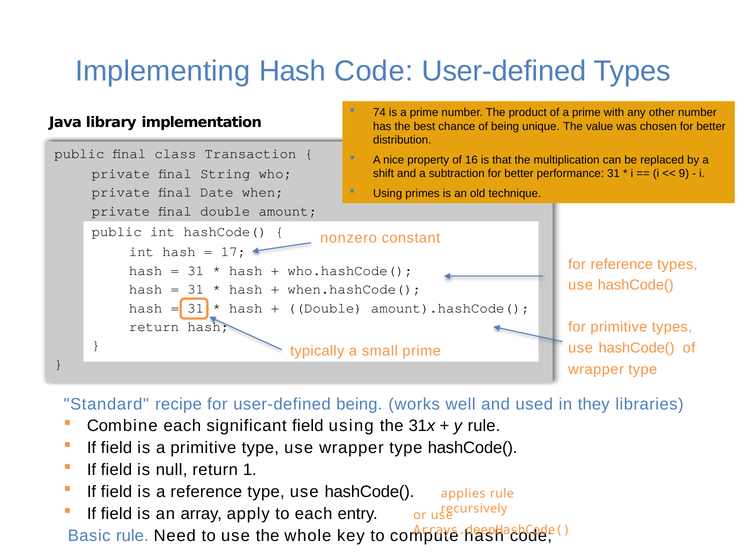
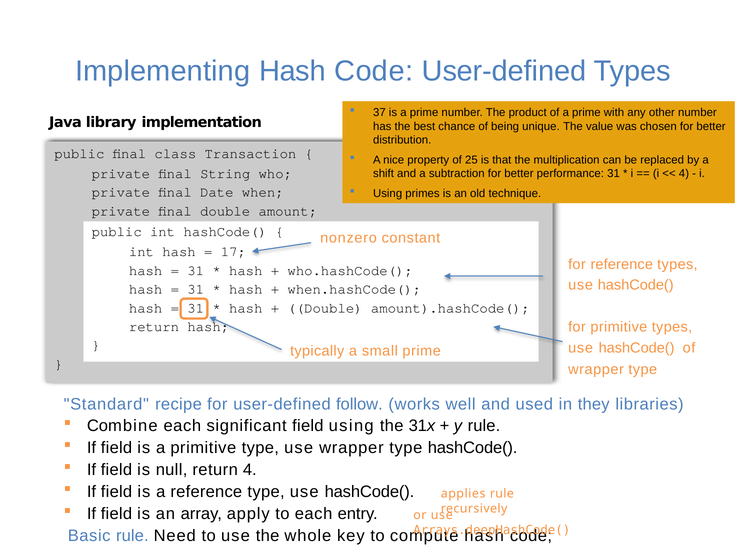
74: 74 -> 37
16: 16 -> 25
9 at (684, 173): 9 -> 4
user-defined being: being -> follow
return 1: 1 -> 4
